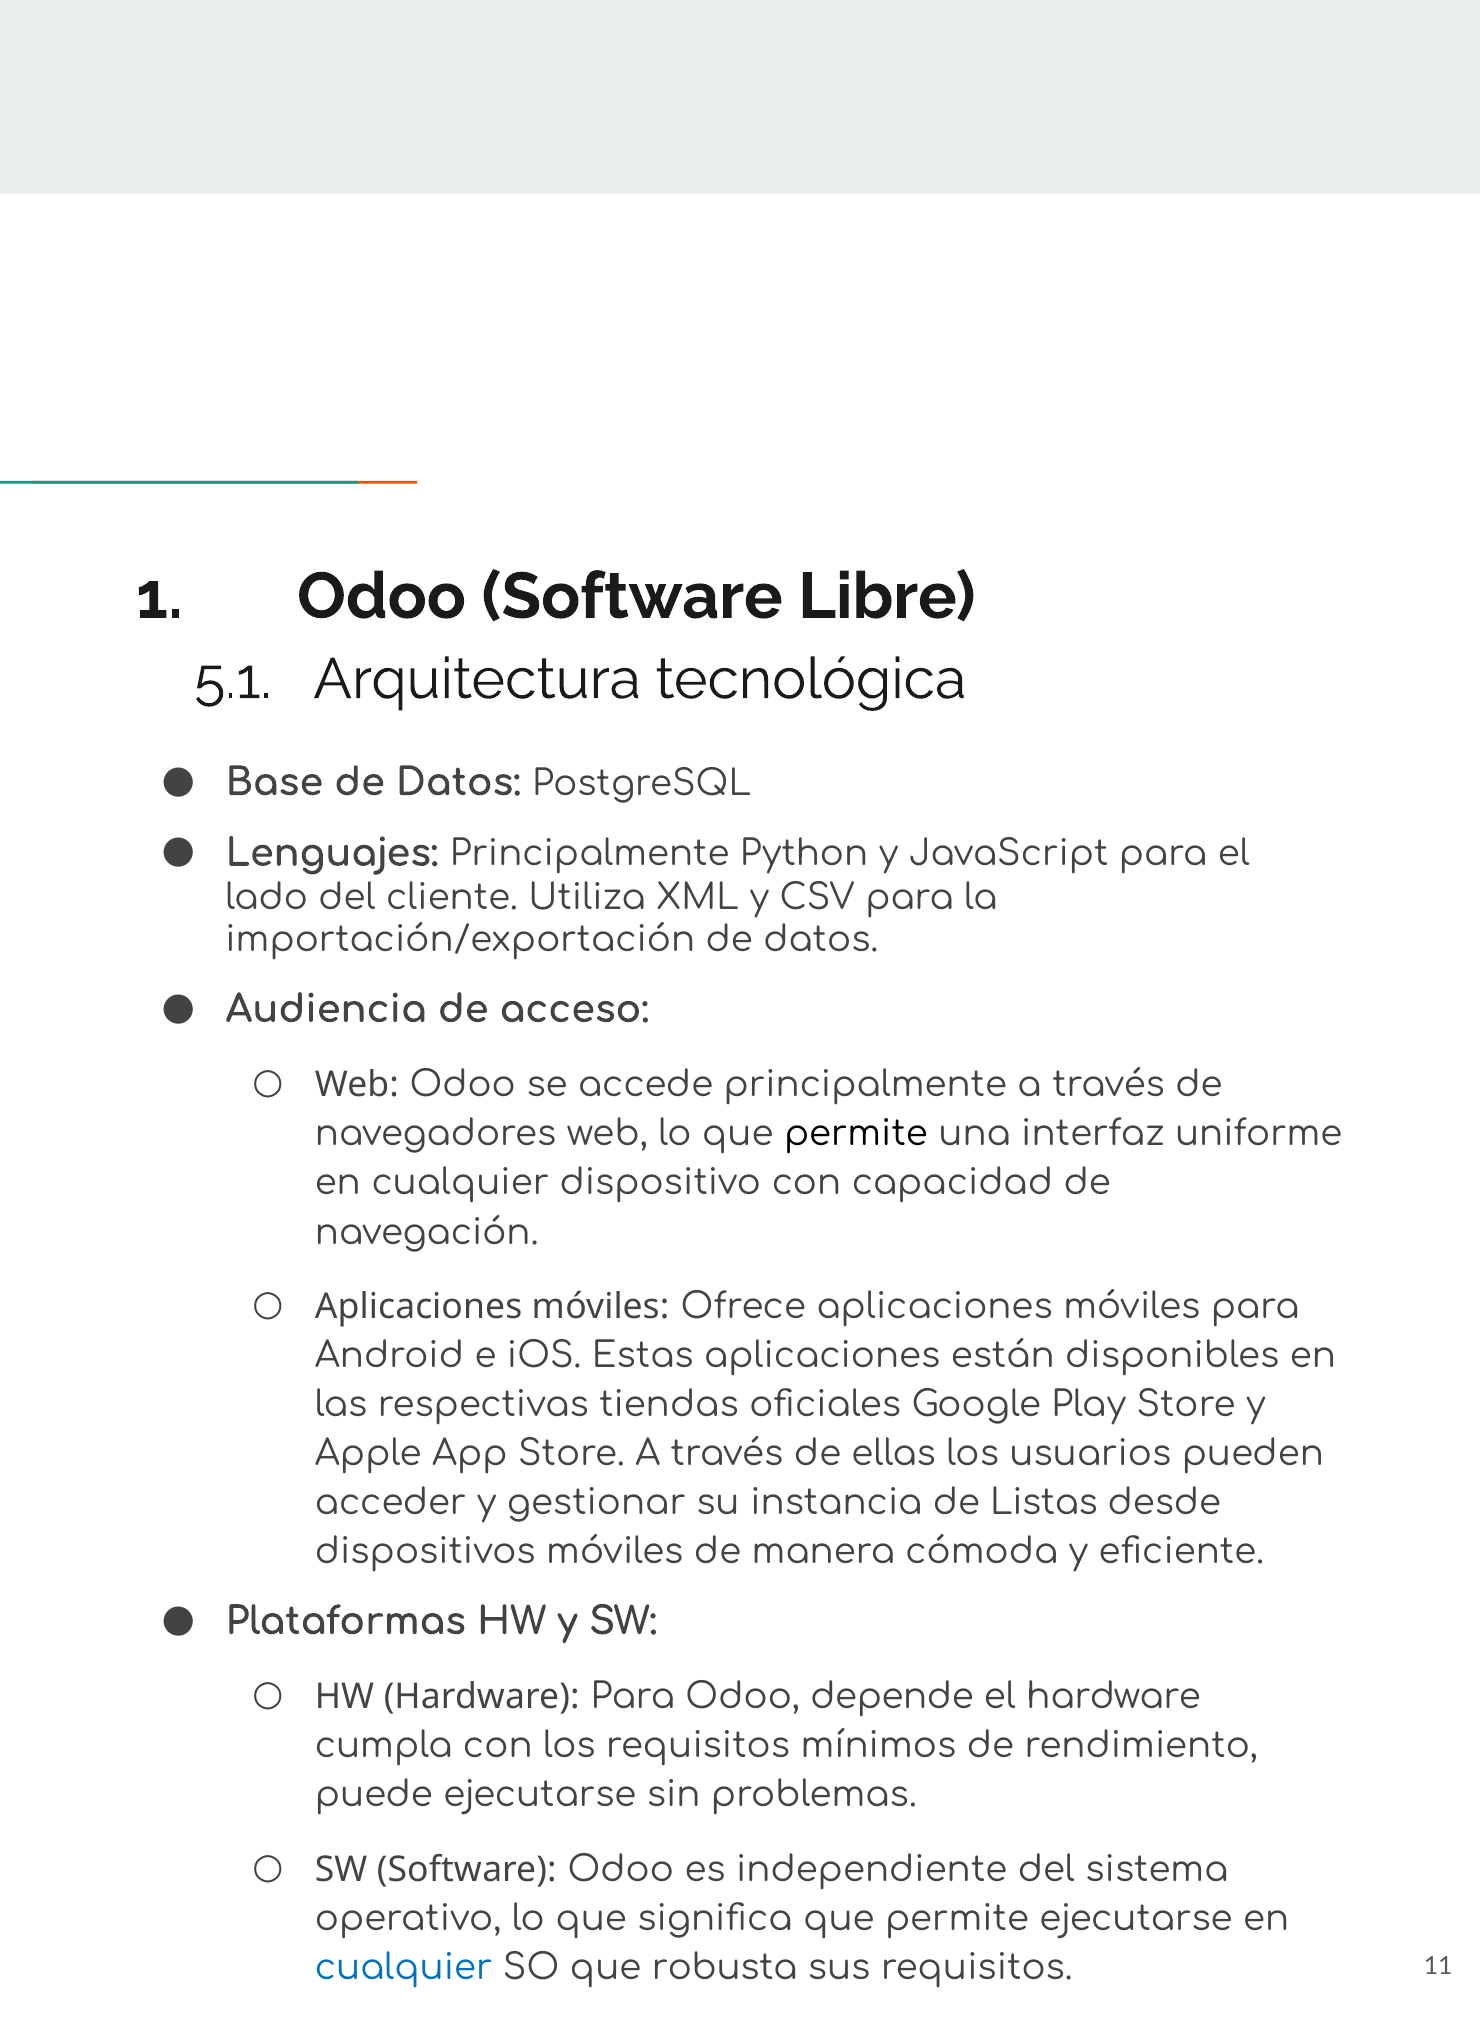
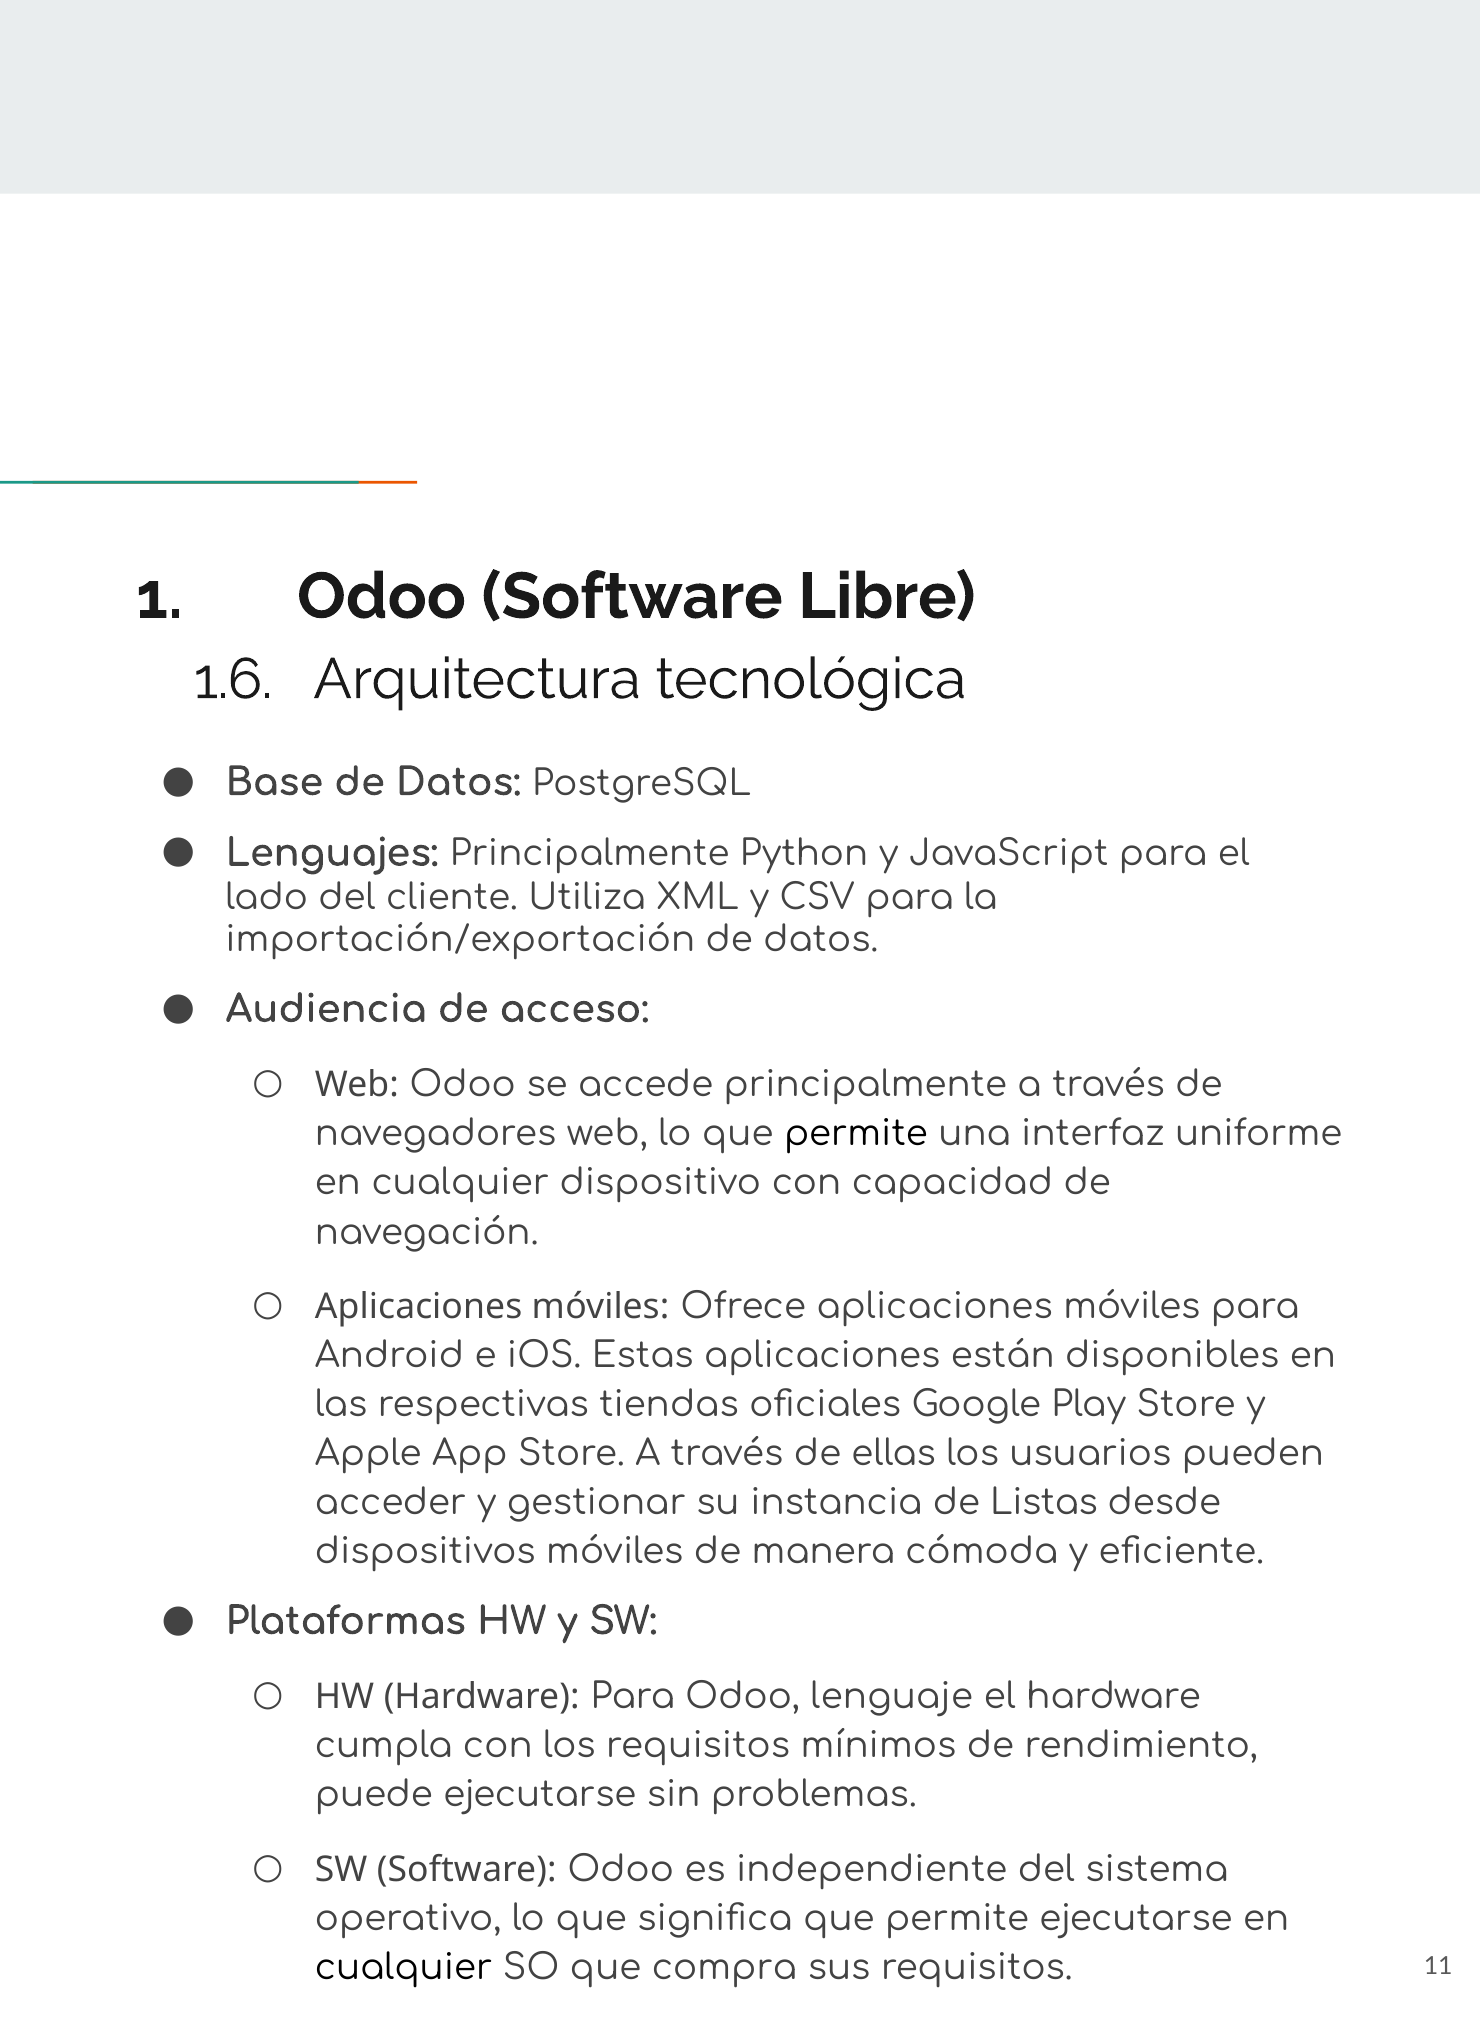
5.1: 5.1 -> 1.6
depende: depende -> lenguaje
cualquier at (404, 1968) colour: blue -> black
robusta: robusta -> compra
